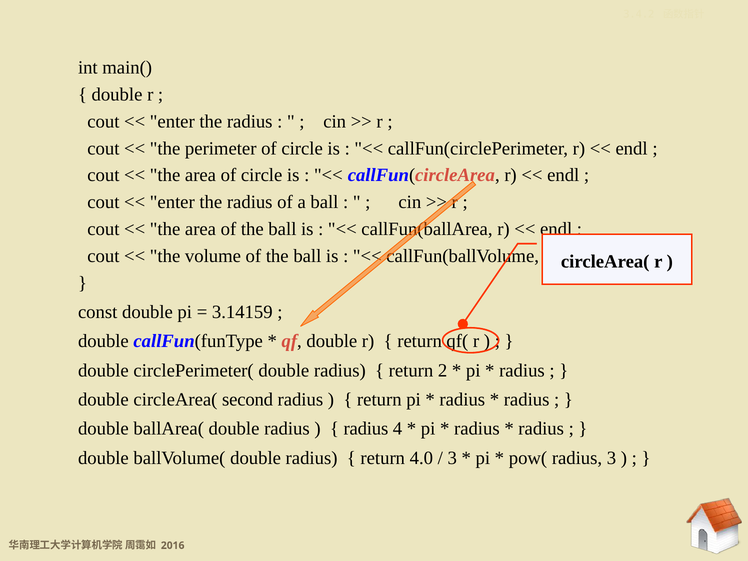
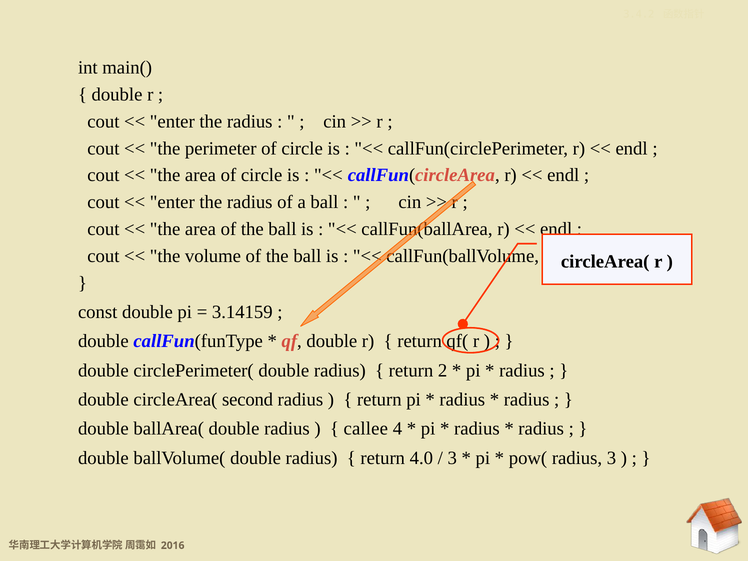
radius at (366, 429): radius -> callee
